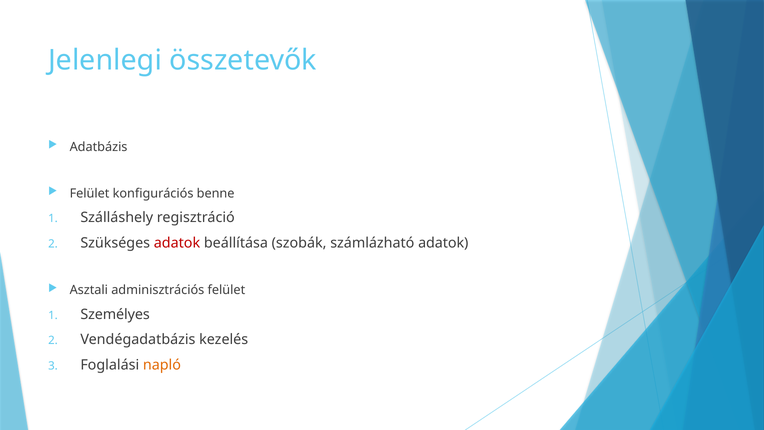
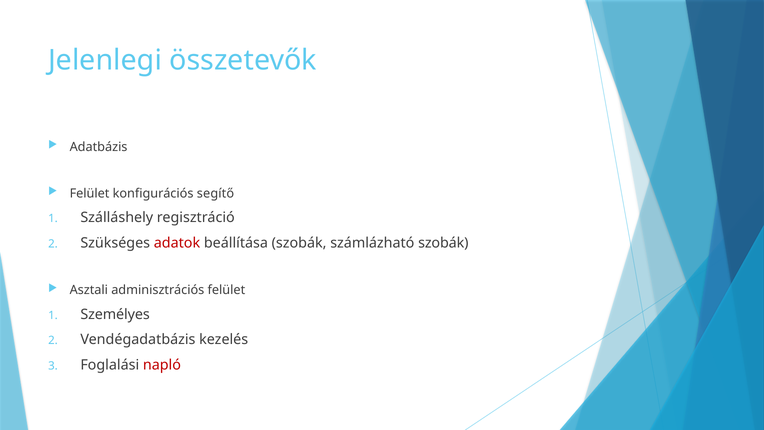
benne: benne -> segítő
számlázható adatok: adatok -> szobák
napló colour: orange -> red
